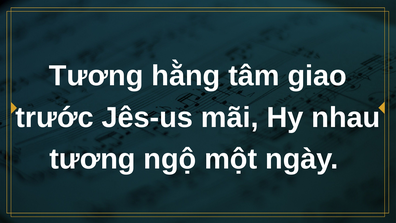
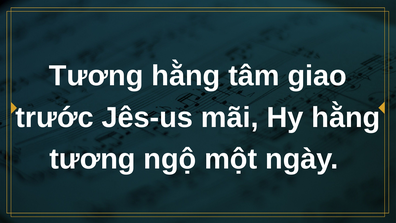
Hy nhau: nhau -> hằng
